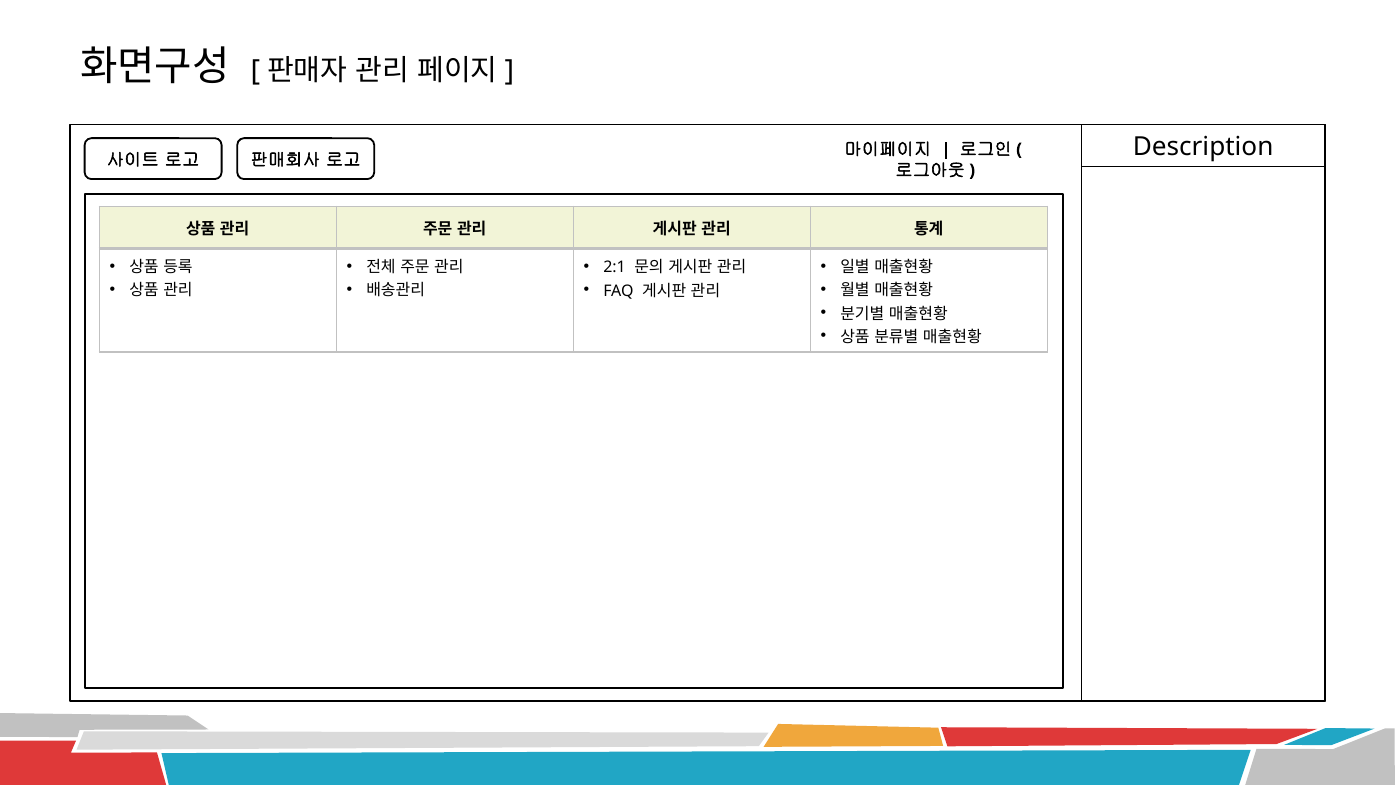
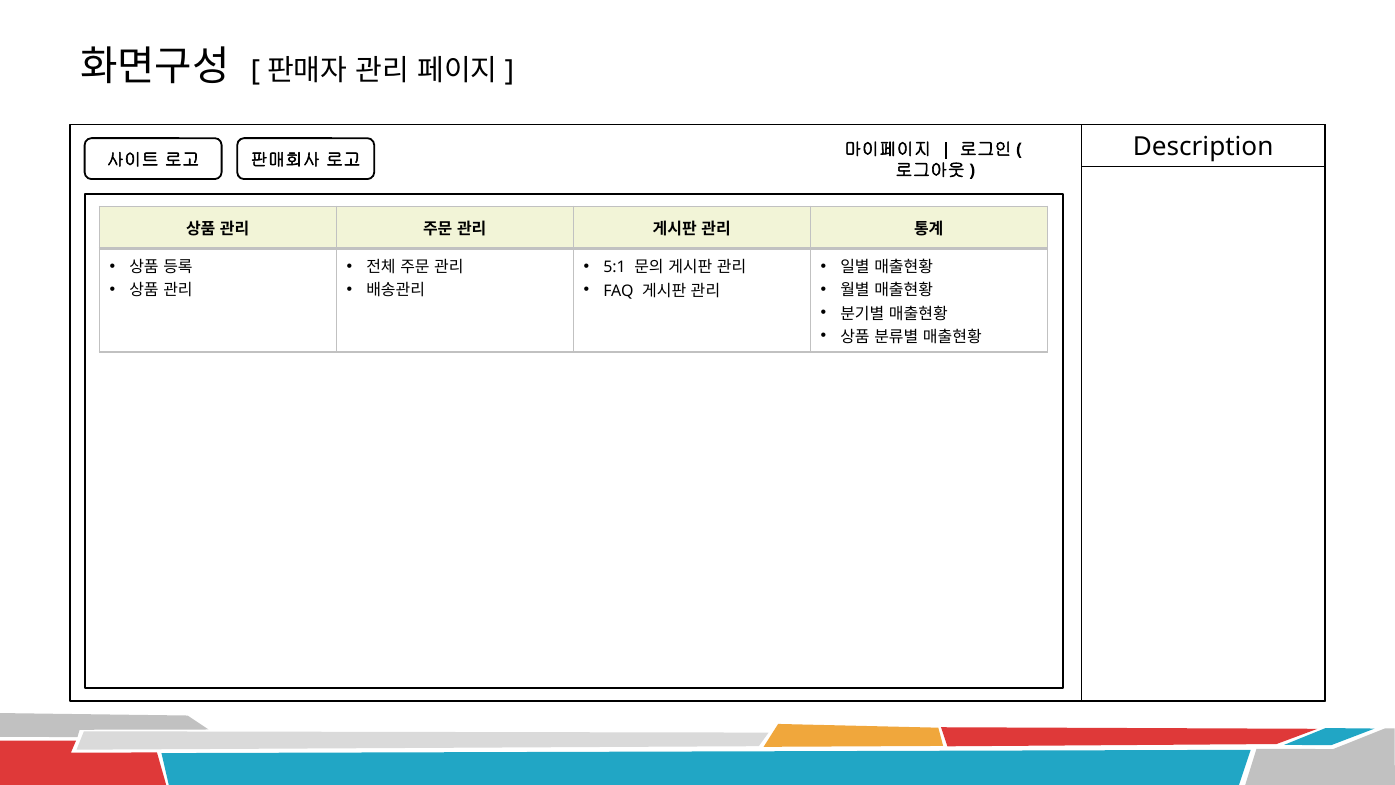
2:1: 2:1 -> 5:1
